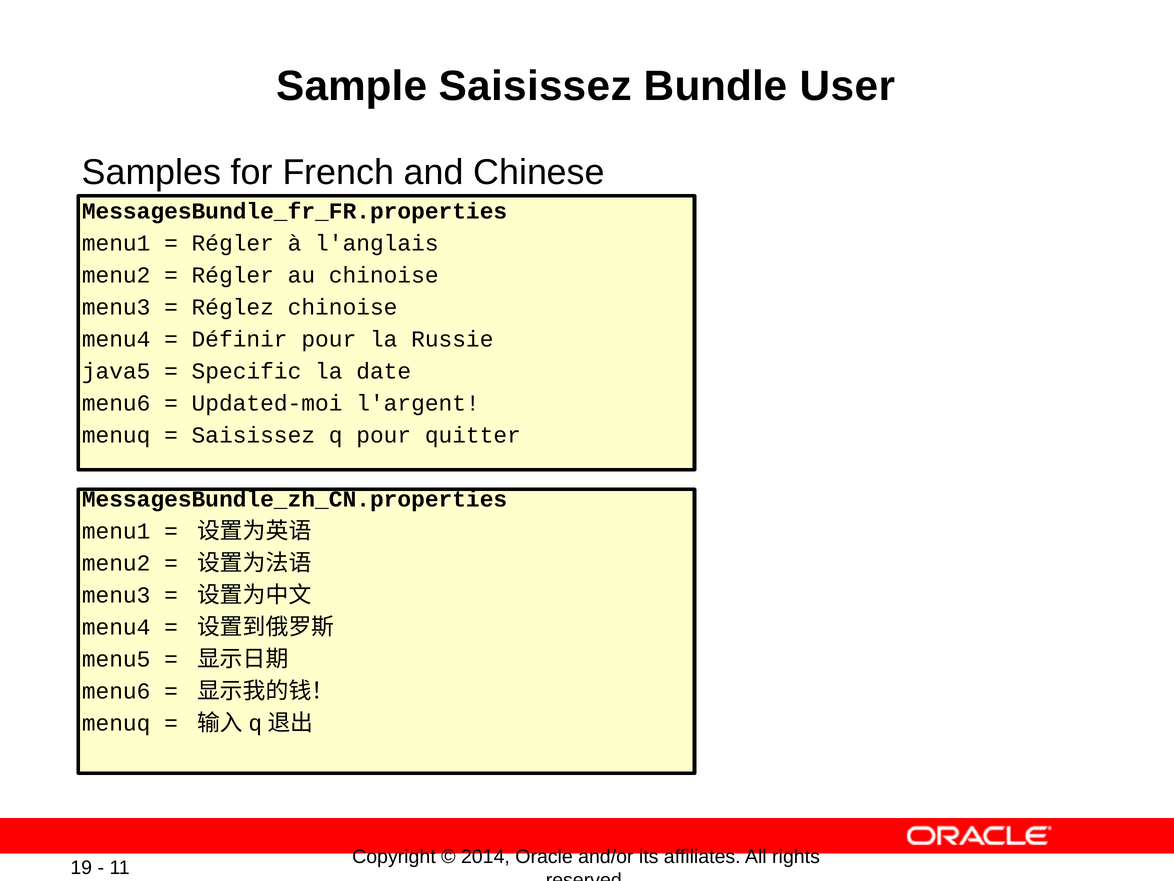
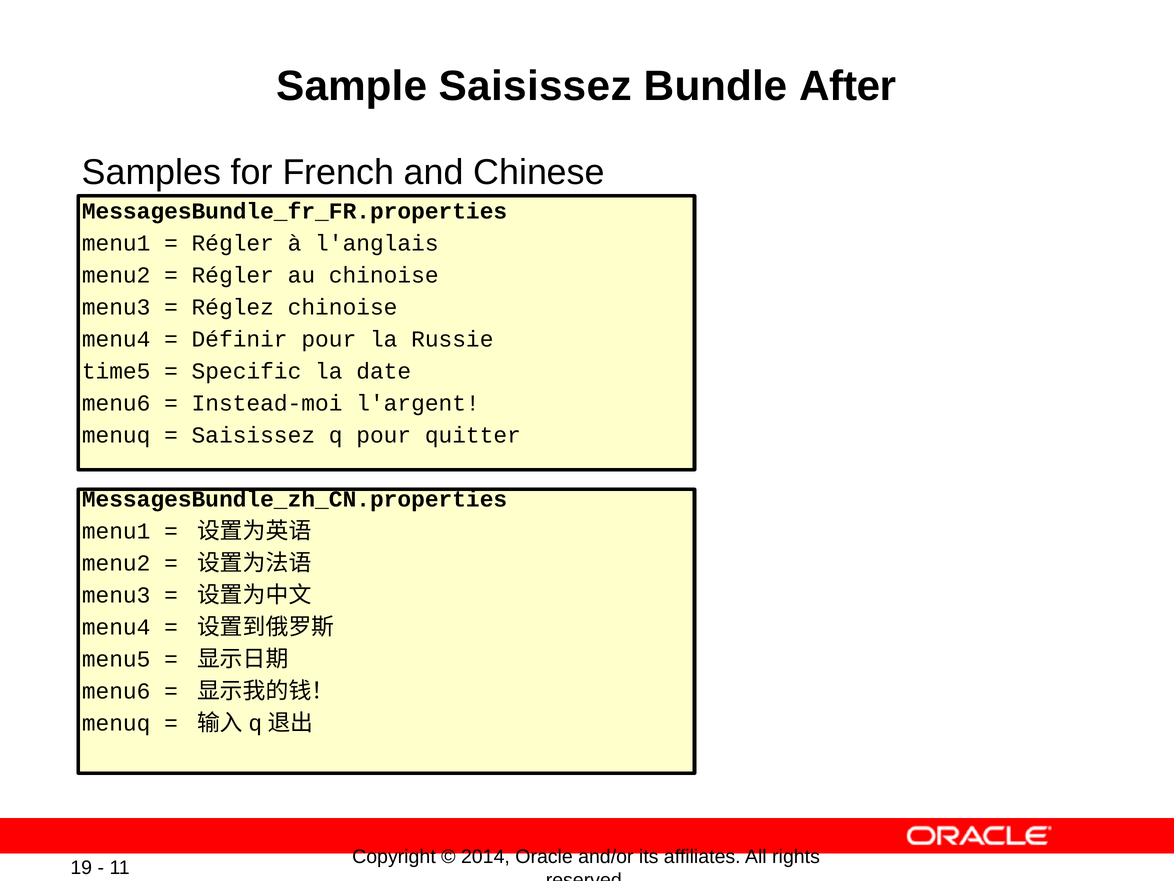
User: User -> After
java5: java5 -> time5
Updated-moi: Updated-moi -> Instead-moi
